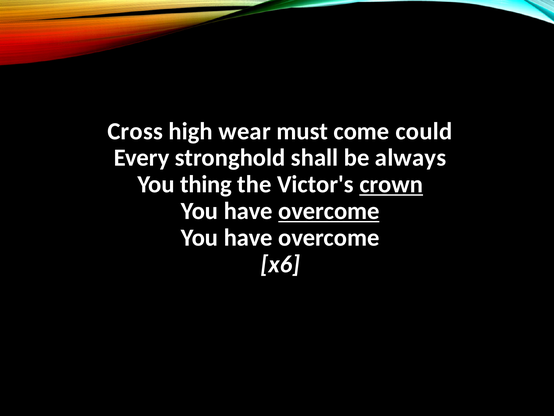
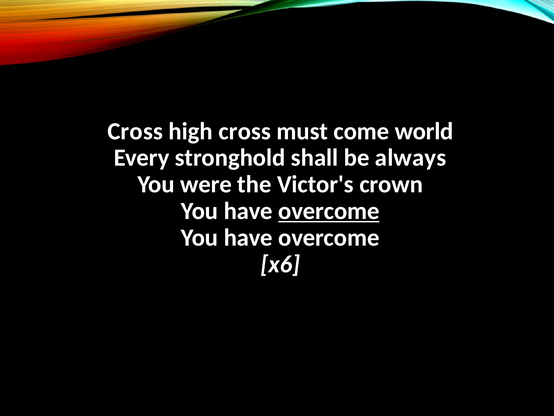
high wear: wear -> cross
could: could -> world
thing: thing -> were
crown underline: present -> none
